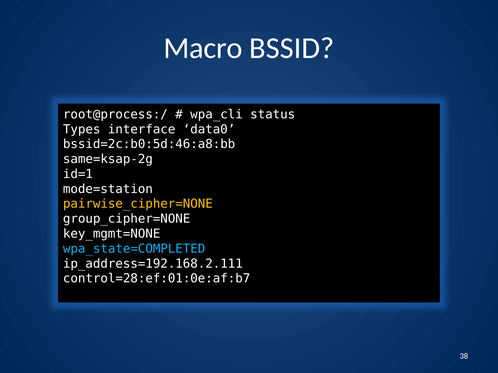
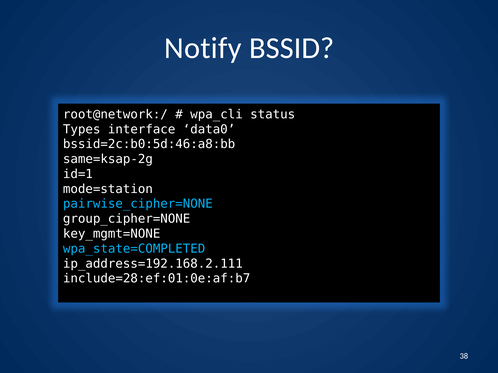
Macro: Macro -> Notify
root@process:/: root@process:/ -> root@network:/
pairwise_cipher=NONE colour: yellow -> light blue
control=28:ef:01:0e:af:b7: control=28:ef:01:0e:af:b7 -> include=28:ef:01:0e:af:b7
